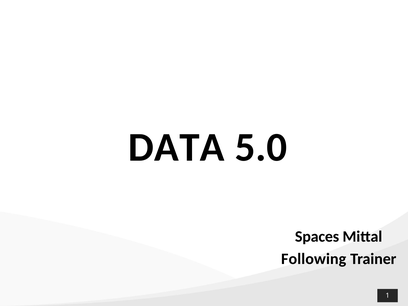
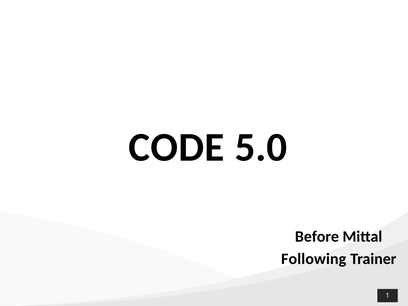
DATA: DATA -> CODE
Spaces: Spaces -> Before
